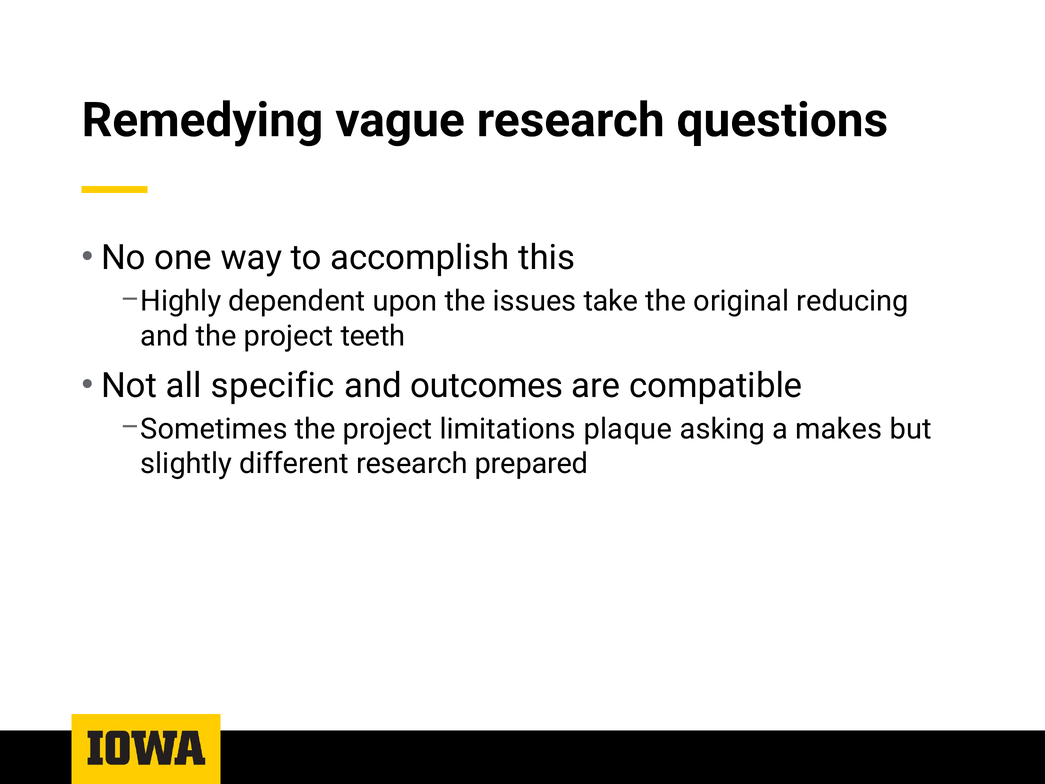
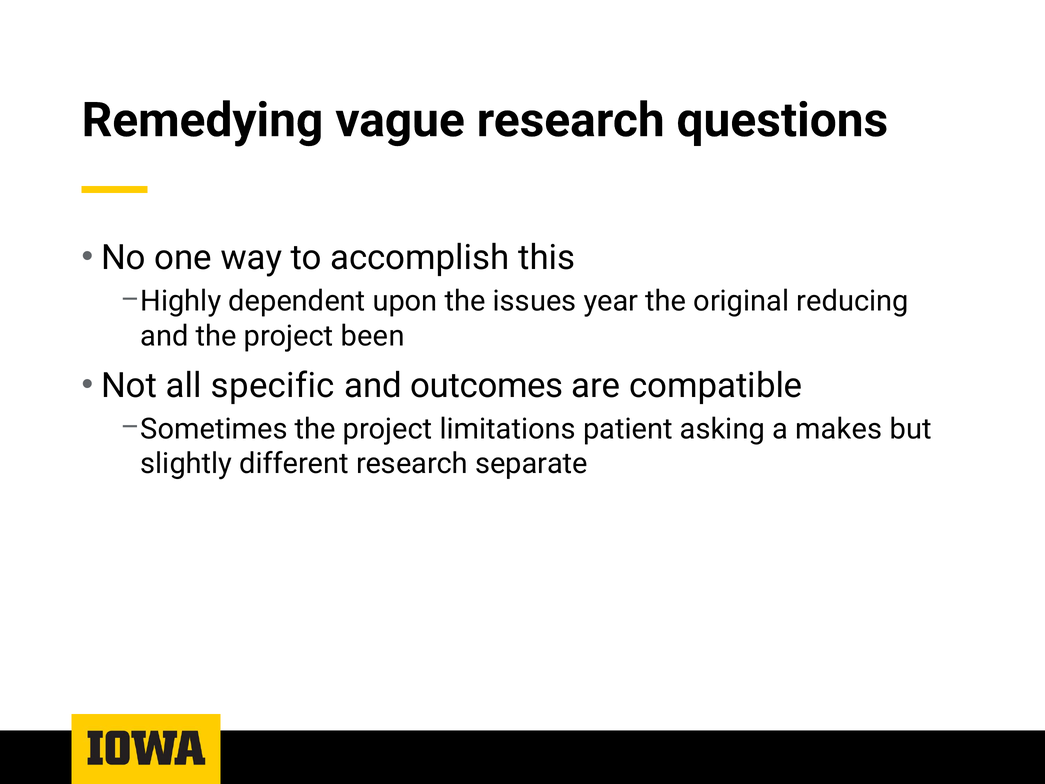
take: take -> year
teeth: teeth -> been
plaque: plaque -> patient
prepared: prepared -> separate
